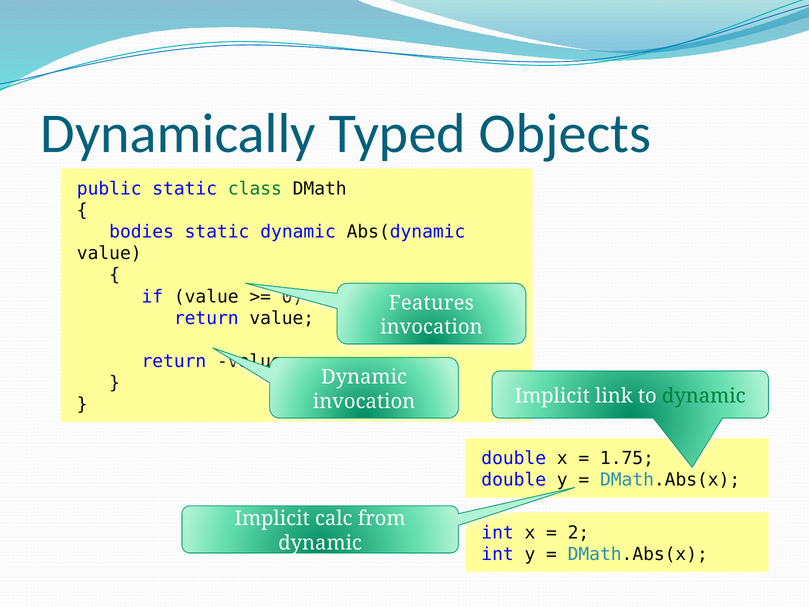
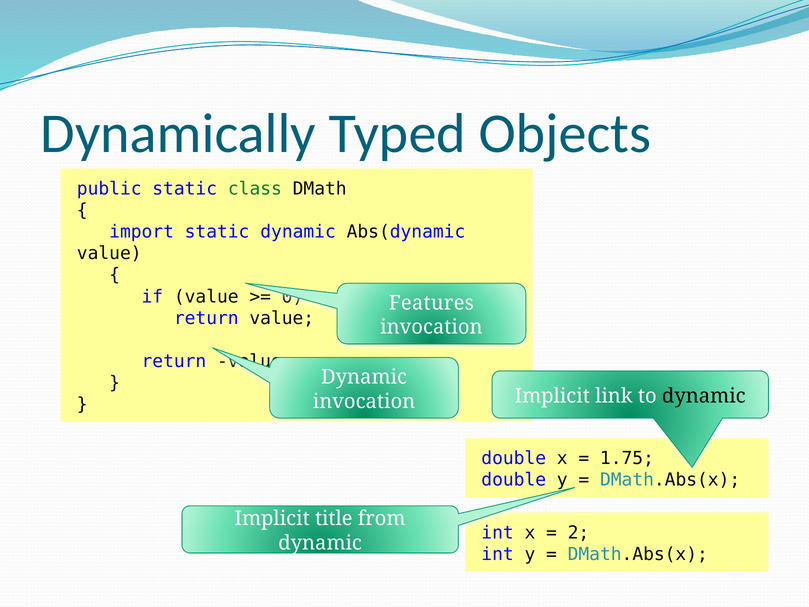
bodies: bodies -> import
dynamic at (704, 396) colour: green -> black
calc: calc -> title
